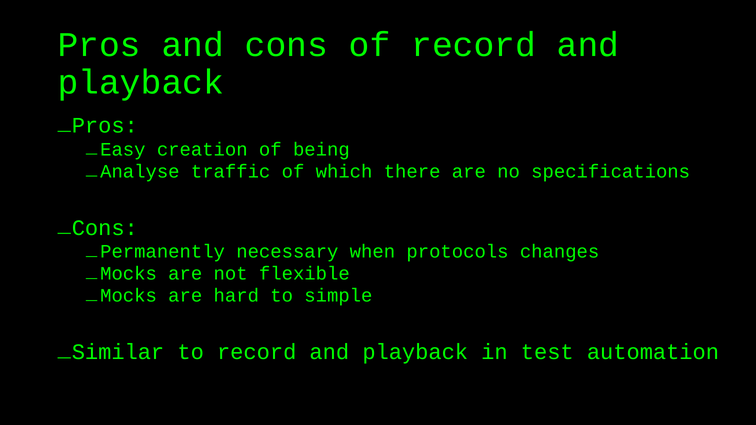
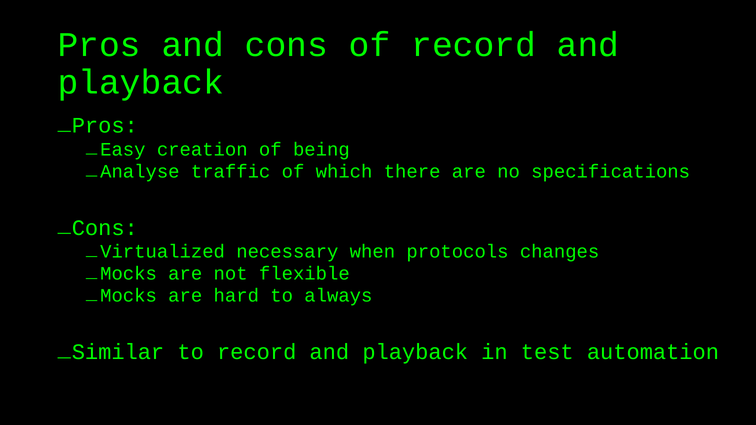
Permanently: Permanently -> Virtualized
simple: simple -> always
